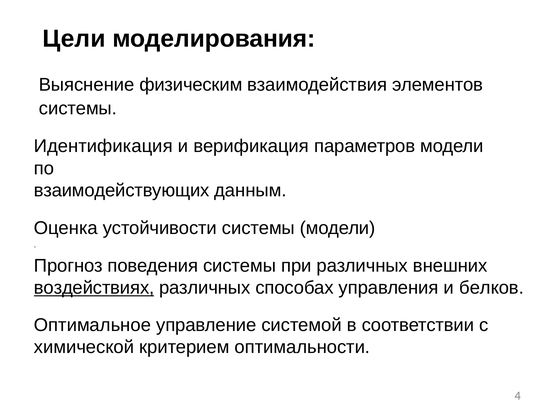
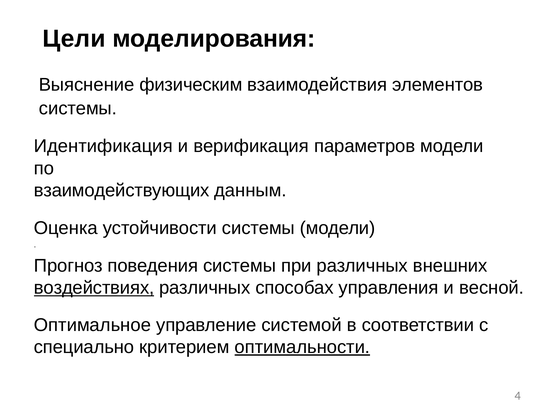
белков: белков -> весной
химической: химической -> специально
оптимальности underline: none -> present
